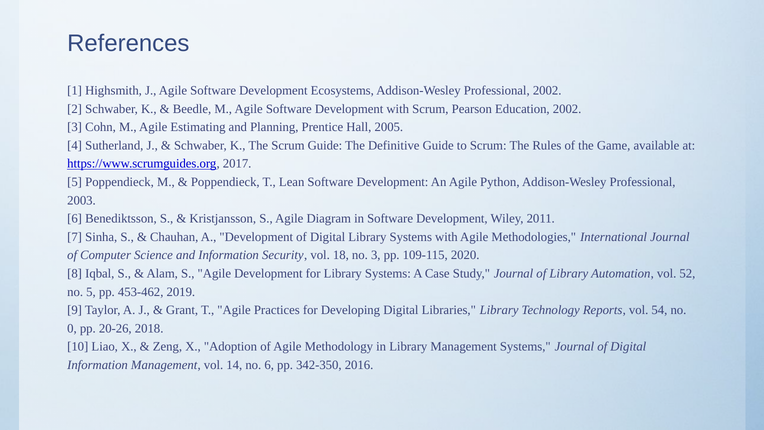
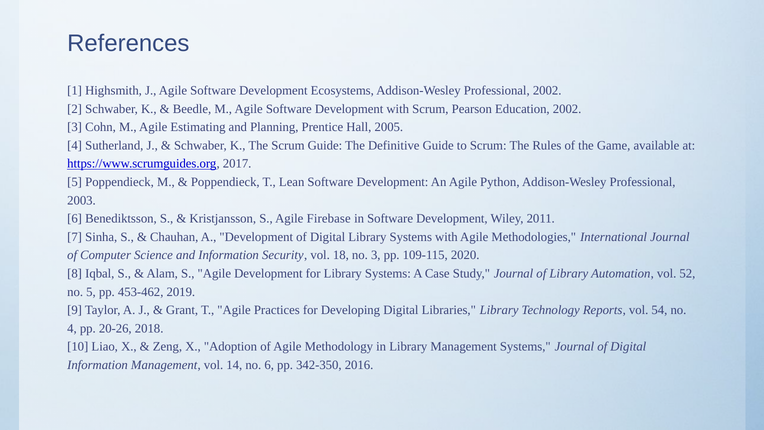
Diagram: Diagram -> Firebase
0 at (72, 329): 0 -> 4
